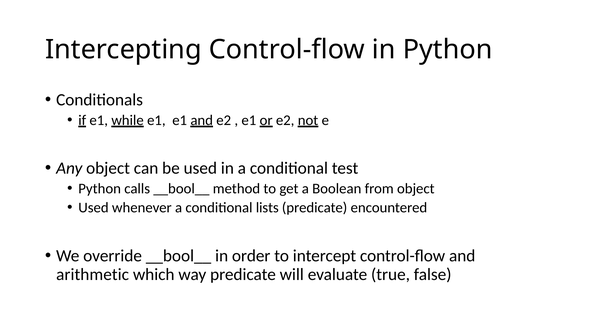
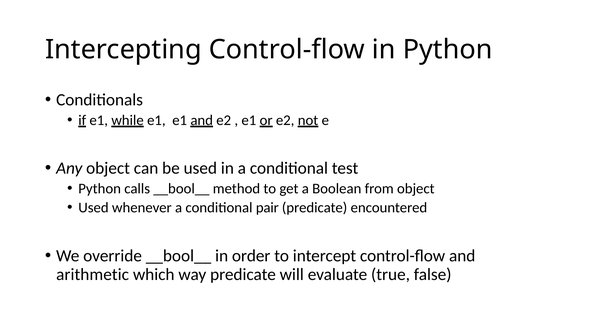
lists: lists -> pair
